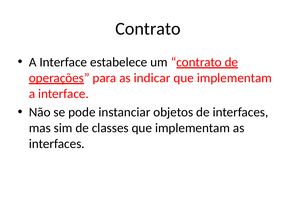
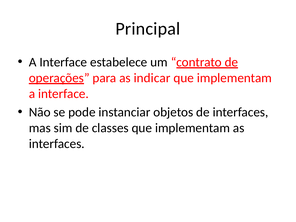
Contrato at (148, 29): Contrato -> Principal
